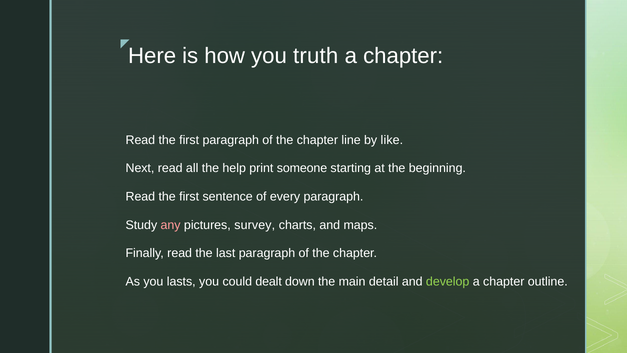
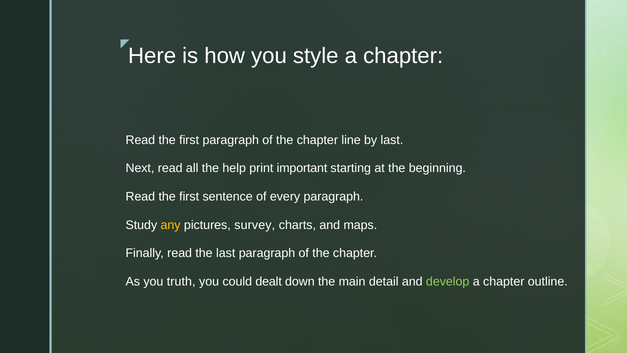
truth: truth -> style
by like: like -> last
someone: someone -> important
any colour: pink -> yellow
lasts: lasts -> truth
